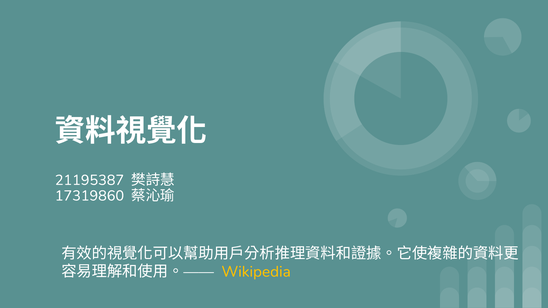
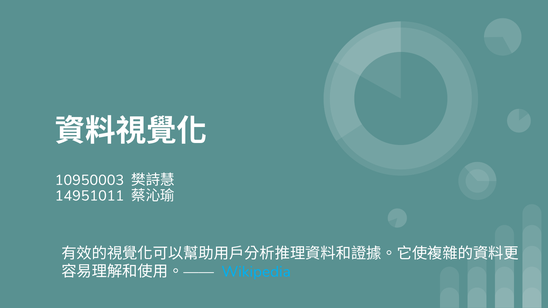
21195387: 21195387 -> 10950003
17319860: 17319860 -> 14951011
Wikipedia colour: yellow -> light blue
